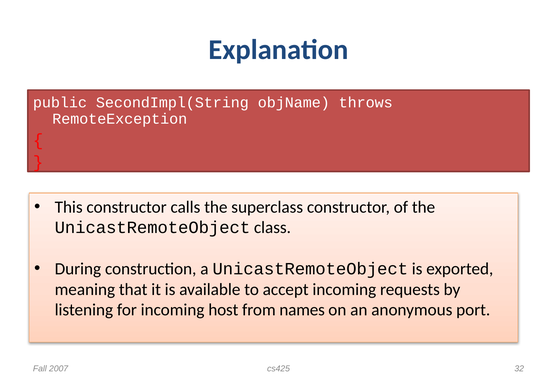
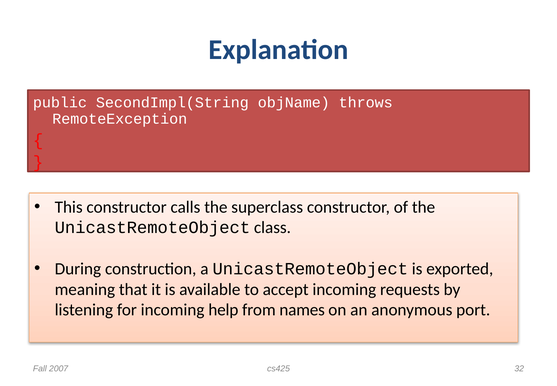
host: host -> help
